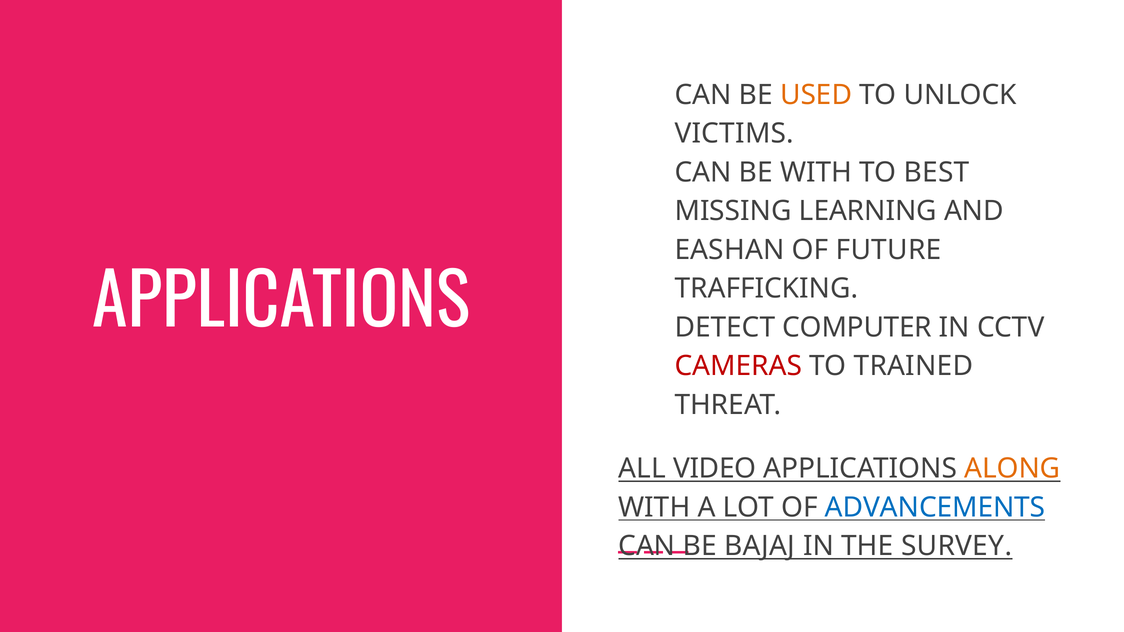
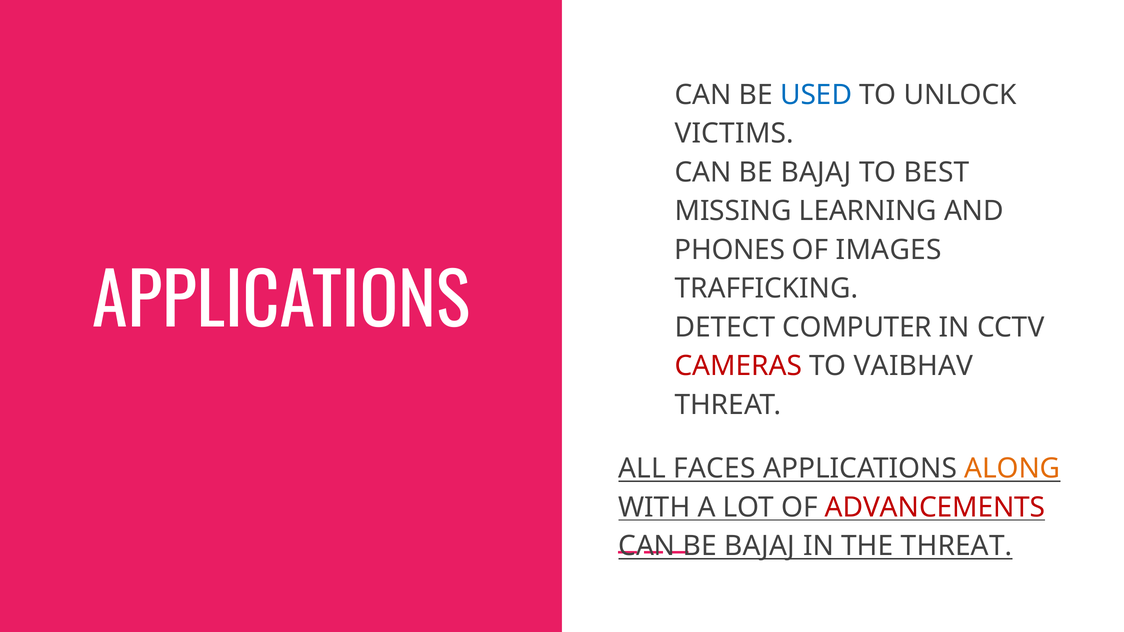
USED colour: orange -> blue
WITH at (816, 172): WITH -> BAJAJ
EASHAN: EASHAN -> PHONES
FUTURE: FUTURE -> IMAGES
TRAINED: TRAINED -> VAIBHAV
VIDEO: VIDEO -> FACES
ADVANCEMENTS colour: blue -> red
THE SURVEY: SURVEY -> THREAT
